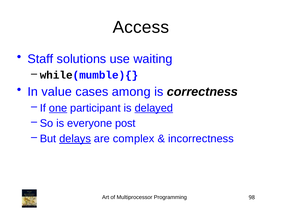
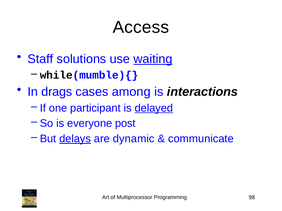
waiting underline: none -> present
value: value -> drags
correctness: correctness -> interactions
one underline: present -> none
complex: complex -> dynamic
incorrectness: incorrectness -> communicate
